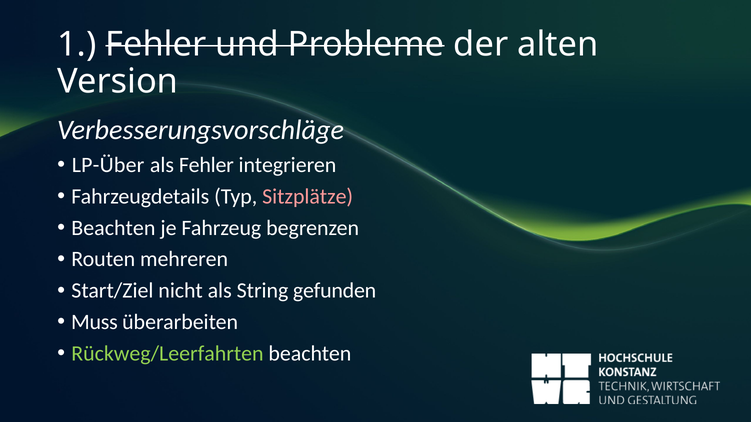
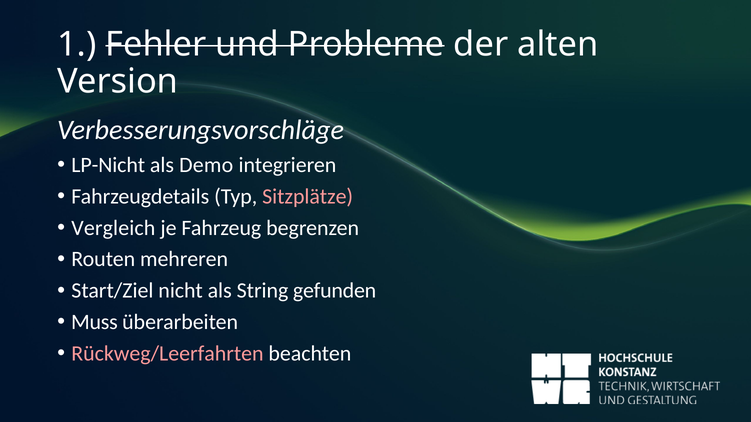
LP-Über: LP-Über -> LP-Nicht
als Fehler: Fehler -> Demo
Beachten at (113, 228): Beachten -> Vergleich
Rückweg/Leerfahrten colour: light green -> pink
